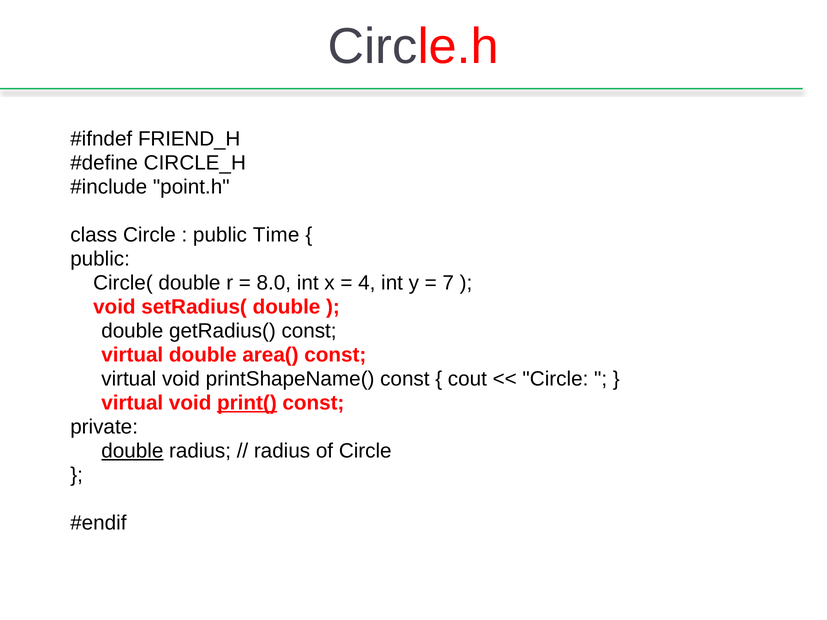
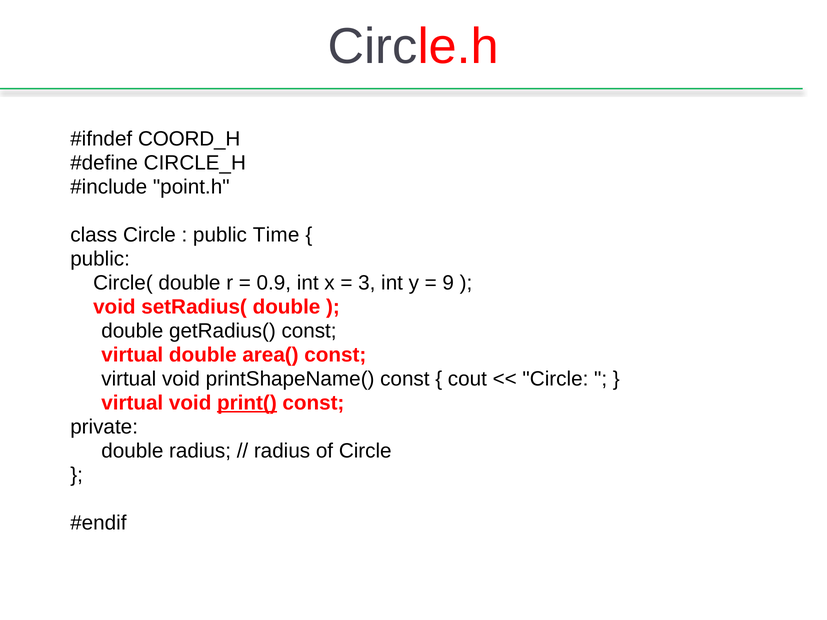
FRIEND_H: FRIEND_H -> COORD_H
8.0: 8.0 -> 0.9
4: 4 -> 3
7: 7 -> 9
double at (132, 451) underline: present -> none
